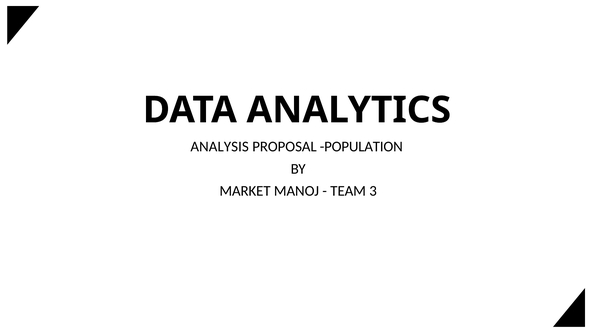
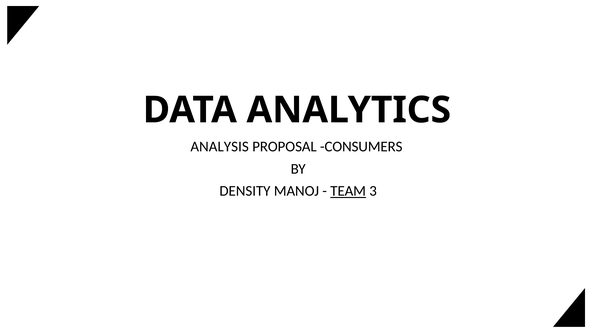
POPULATION: POPULATION -> CONSUMERS
MARKET: MARKET -> DENSITY
TEAM underline: none -> present
